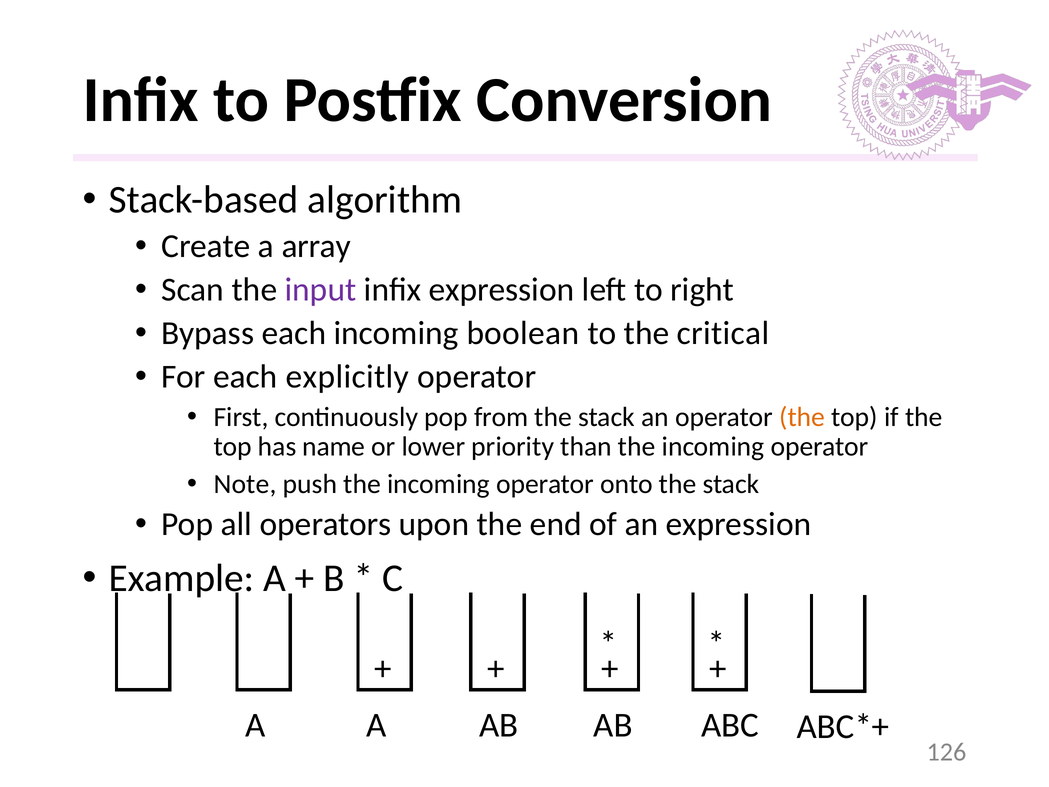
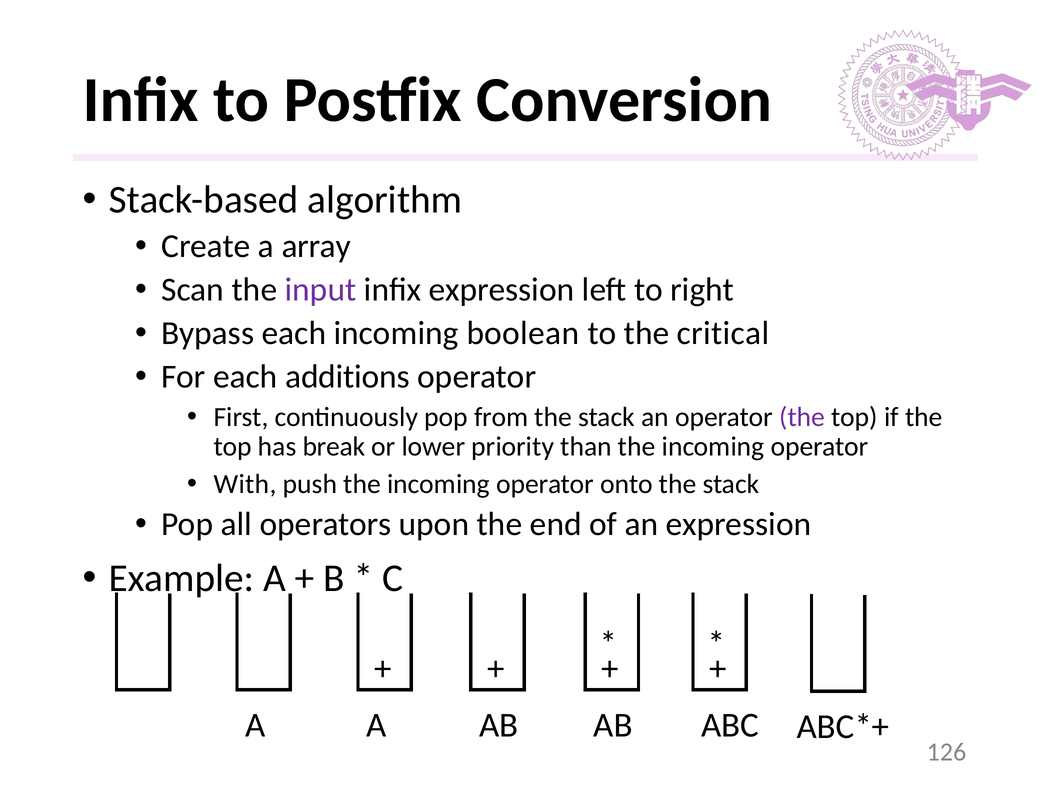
explicitly: explicitly -> additions
the at (802, 417) colour: orange -> purple
name: name -> break
Note: Note -> With
